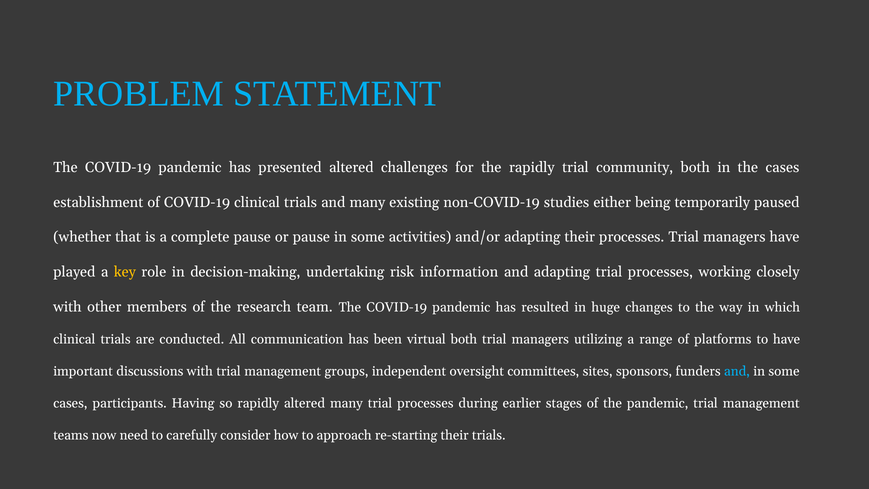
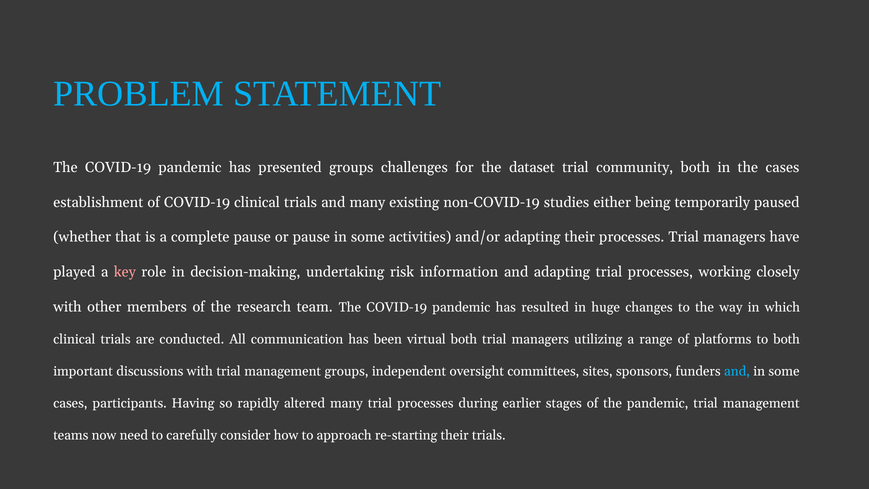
presented altered: altered -> groups
the rapidly: rapidly -> dataset
key colour: yellow -> pink
to have: have -> both
